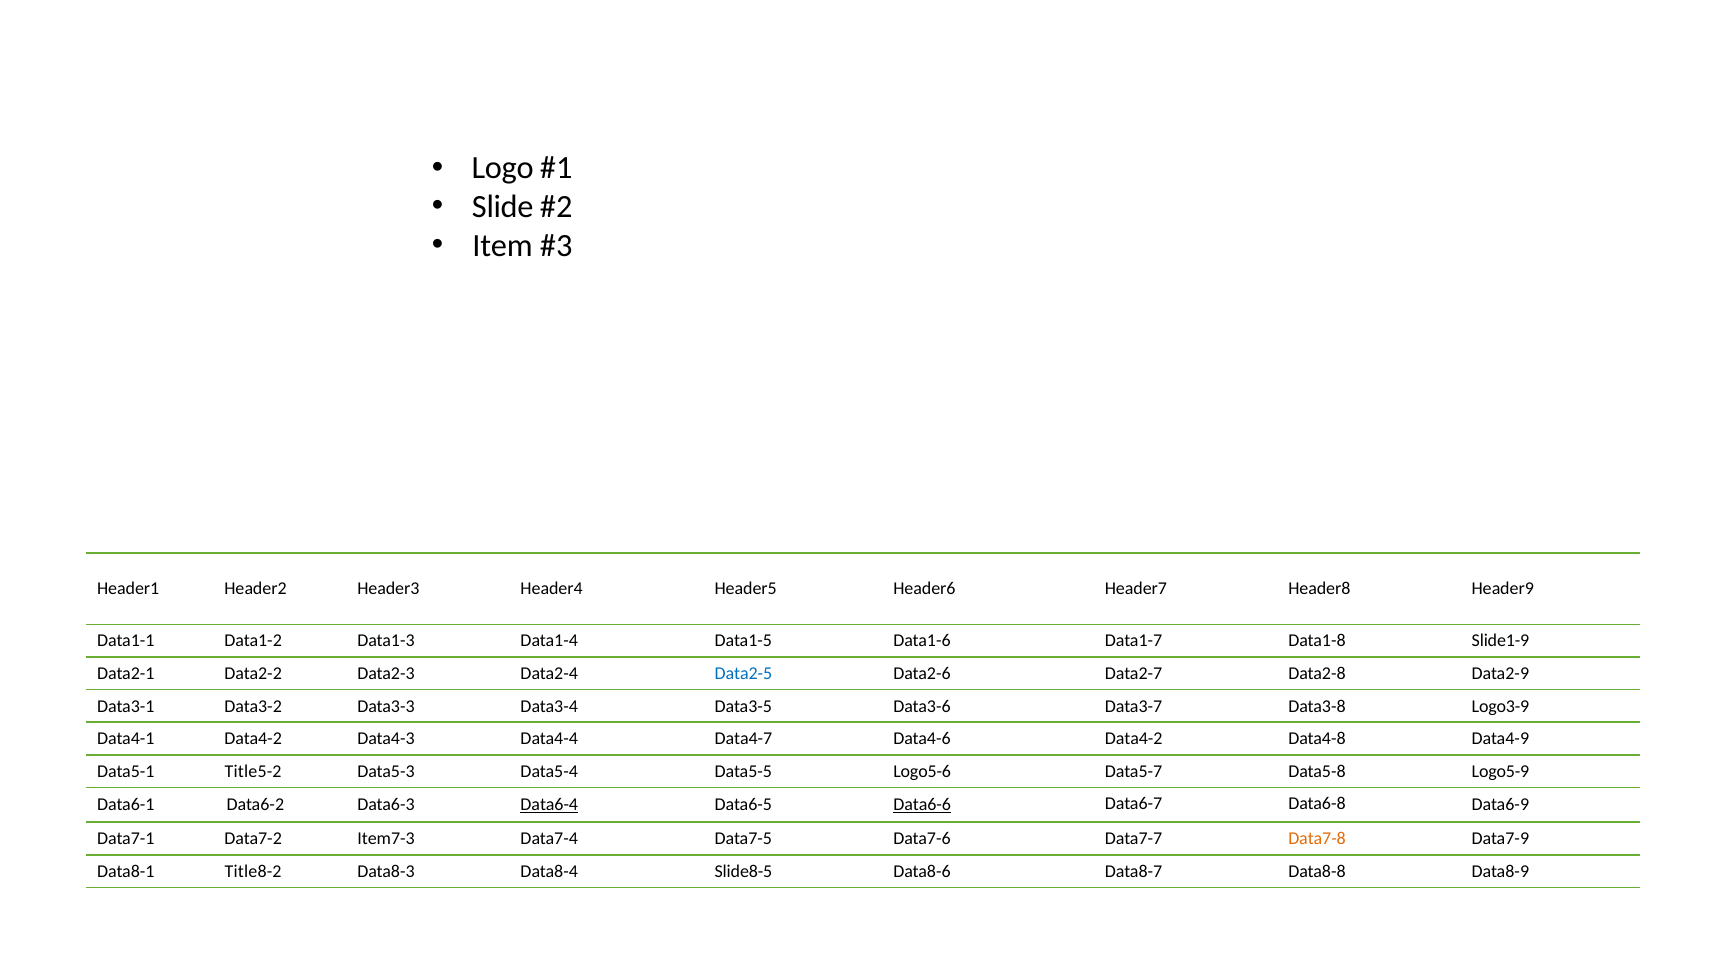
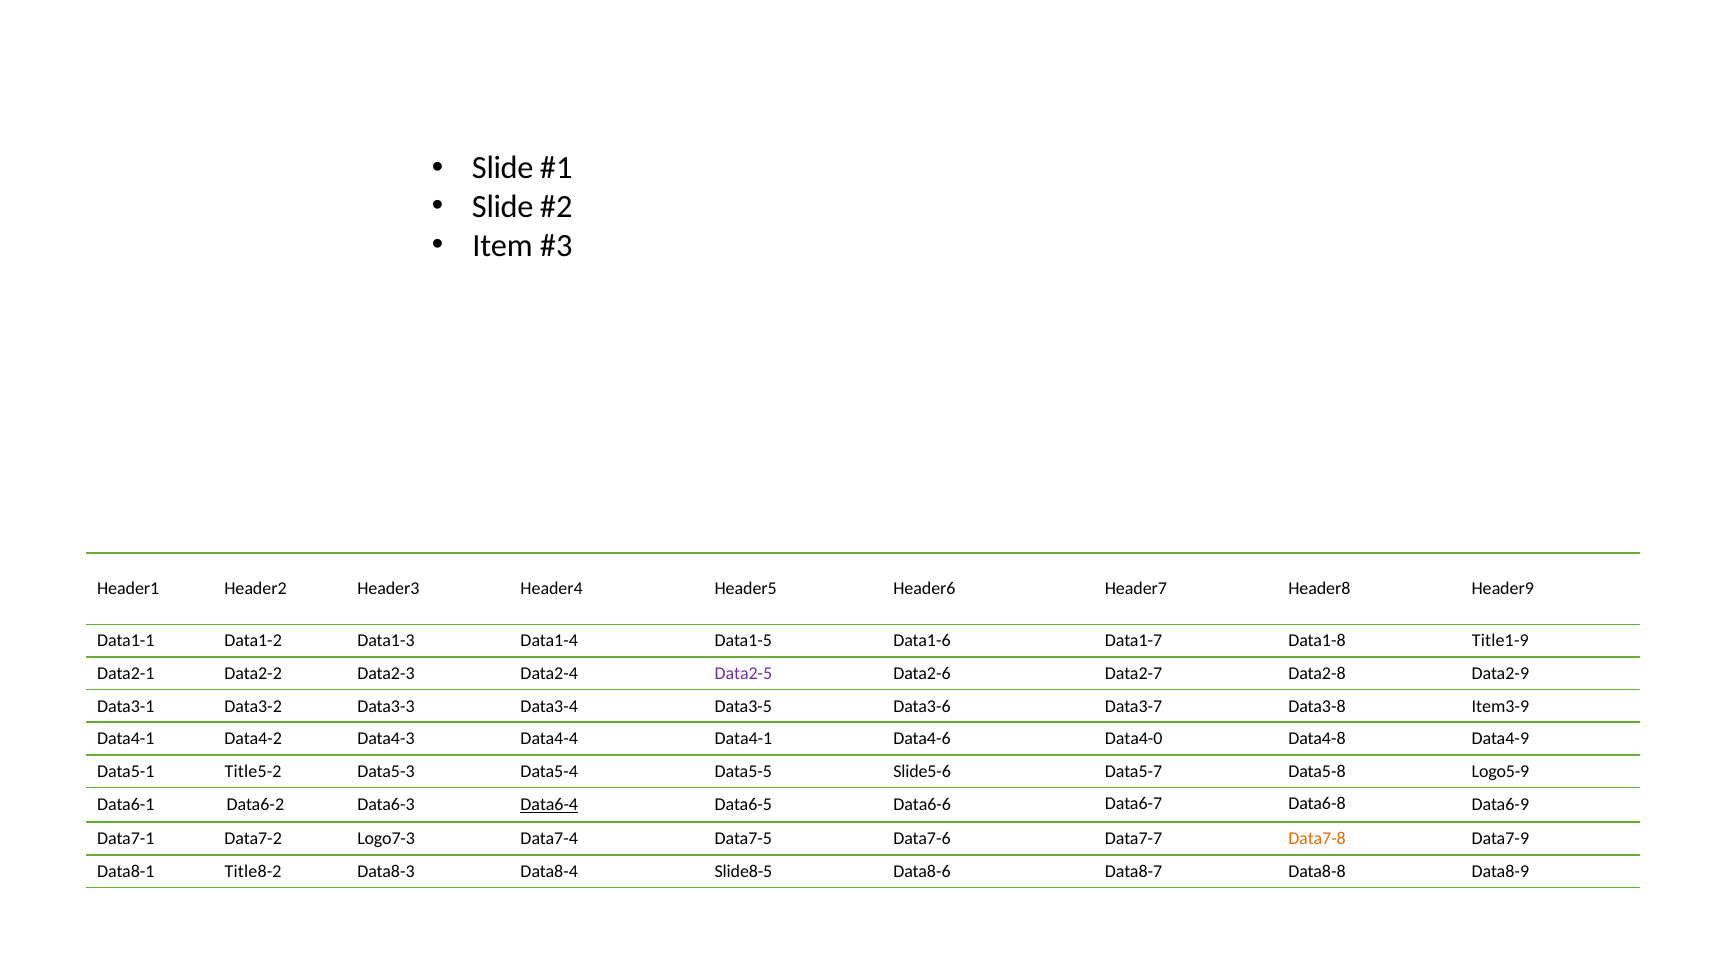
Logo at (503, 168): Logo -> Slide
Slide1-9: Slide1-9 -> Title1-9
Data2-5 colour: blue -> purple
Logo3-9: Logo3-9 -> Item3-9
Data4-4 Data4-7: Data4-7 -> Data4-1
Data4-6 Data4-2: Data4-2 -> Data4-0
Logo5-6: Logo5-6 -> Slide5-6
Data6-6 underline: present -> none
Item7-3: Item7-3 -> Logo7-3
